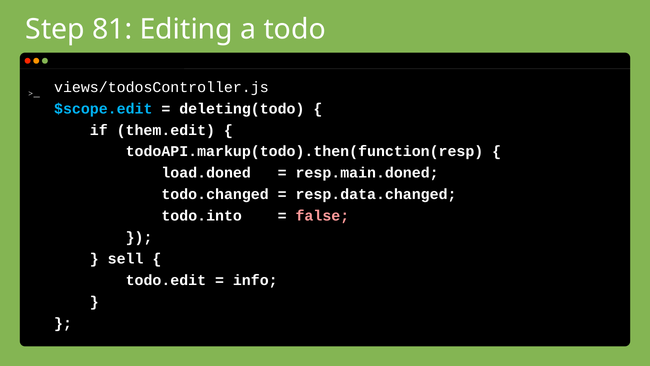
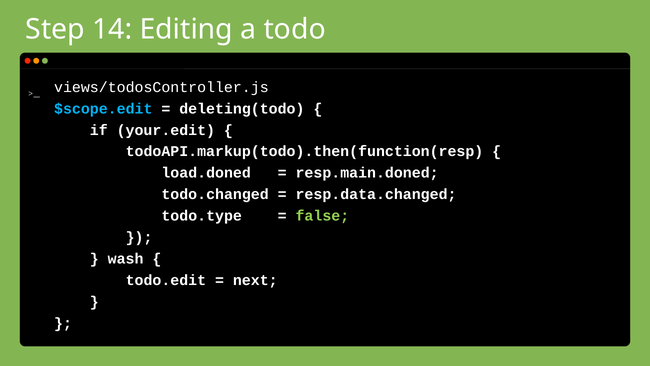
81: 81 -> 14
them.edit: them.edit -> your.edit
todo.into: todo.into -> todo.type
false colour: pink -> light green
sell: sell -> wash
info: info -> next
